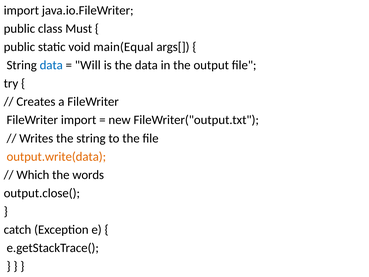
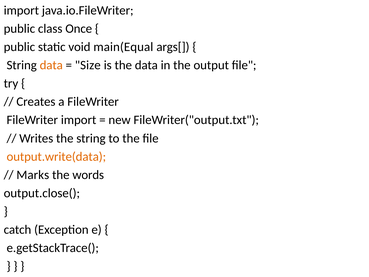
Must: Must -> Once
data at (51, 65) colour: blue -> orange
Will: Will -> Size
Which: Which -> Marks
